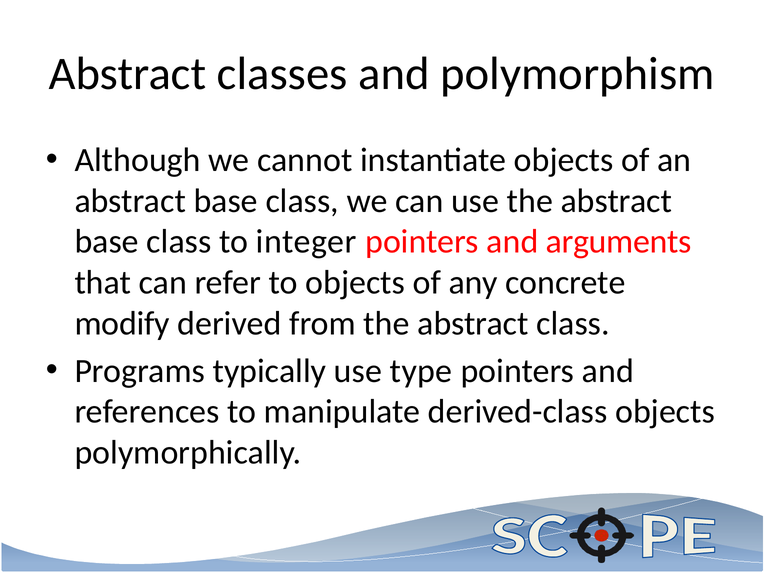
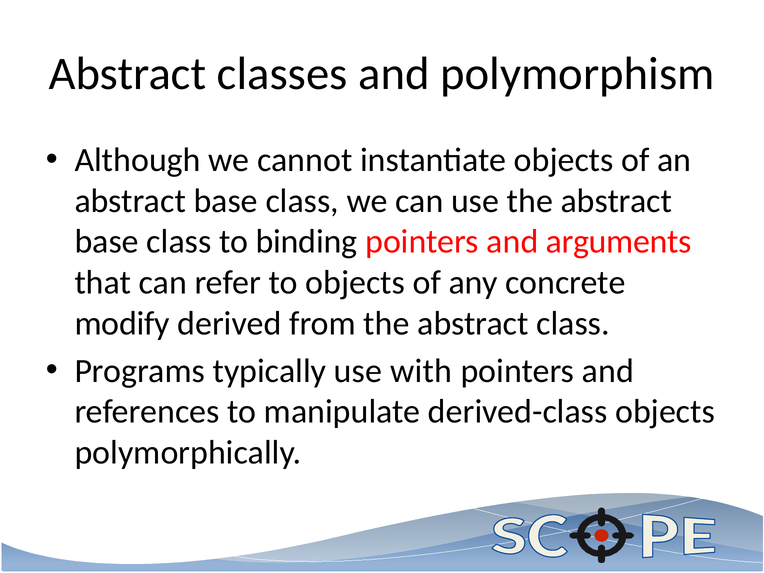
integer: integer -> binding
type: type -> with
